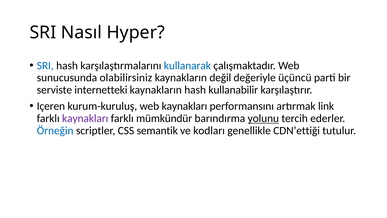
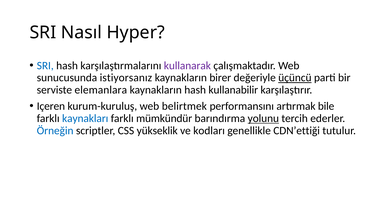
kullanarak colour: blue -> purple
olabilirsiniz: olabilirsiniz -> istiyorsanız
değil: değil -> birer
üçüncü underline: none -> present
internetteki: internetteki -> elemanlara
web kaynakları: kaynakları -> belirtmek
link: link -> bile
kaynakları at (85, 118) colour: purple -> blue
semantik: semantik -> yükseklik
